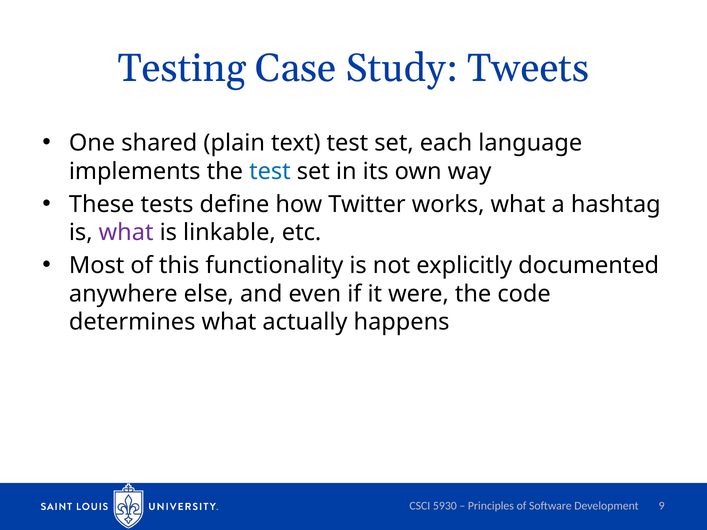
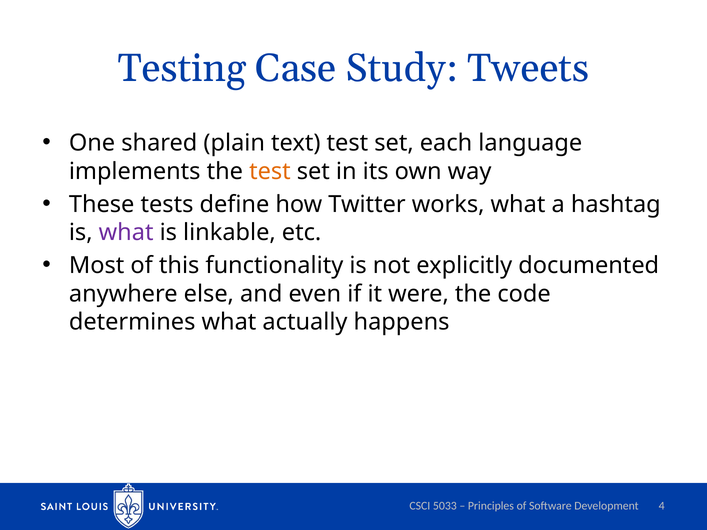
test at (270, 171) colour: blue -> orange
5930: 5930 -> 5033
9: 9 -> 4
